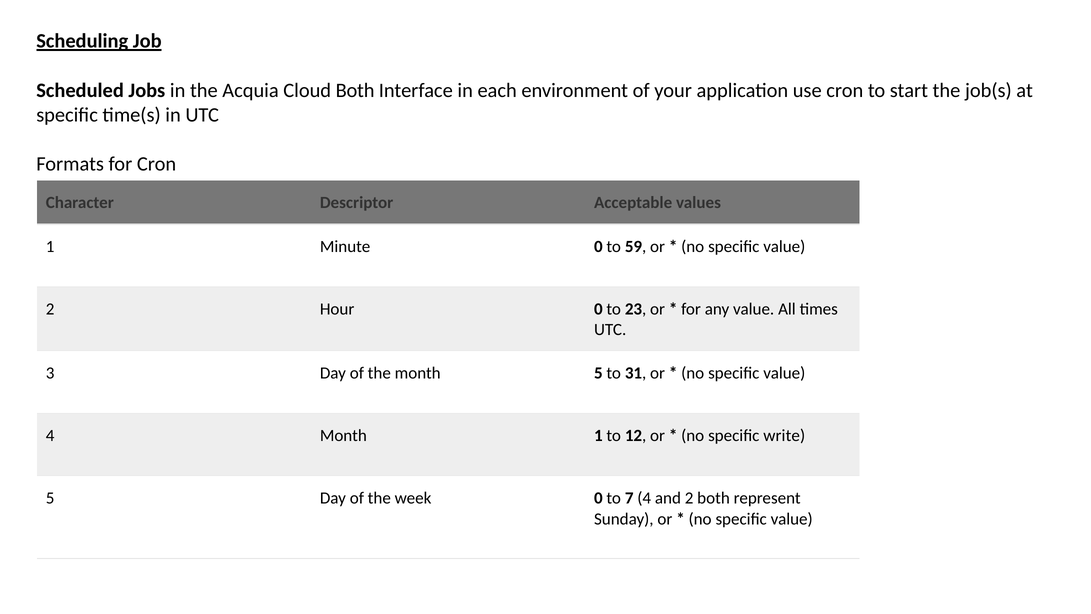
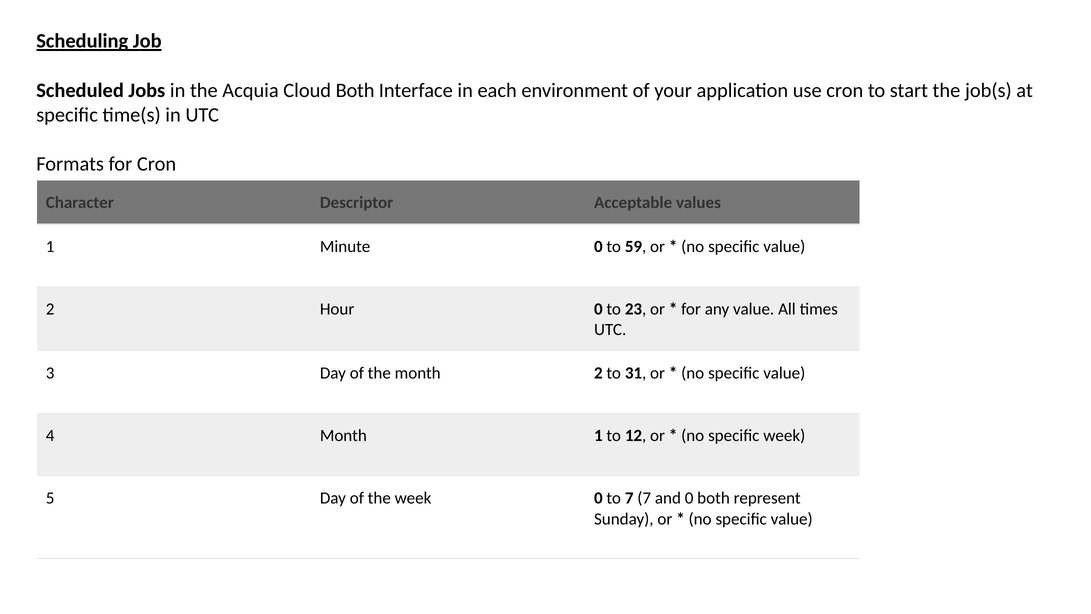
month 5: 5 -> 2
specific write: write -> week
7 4: 4 -> 7
and 2: 2 -> 0
